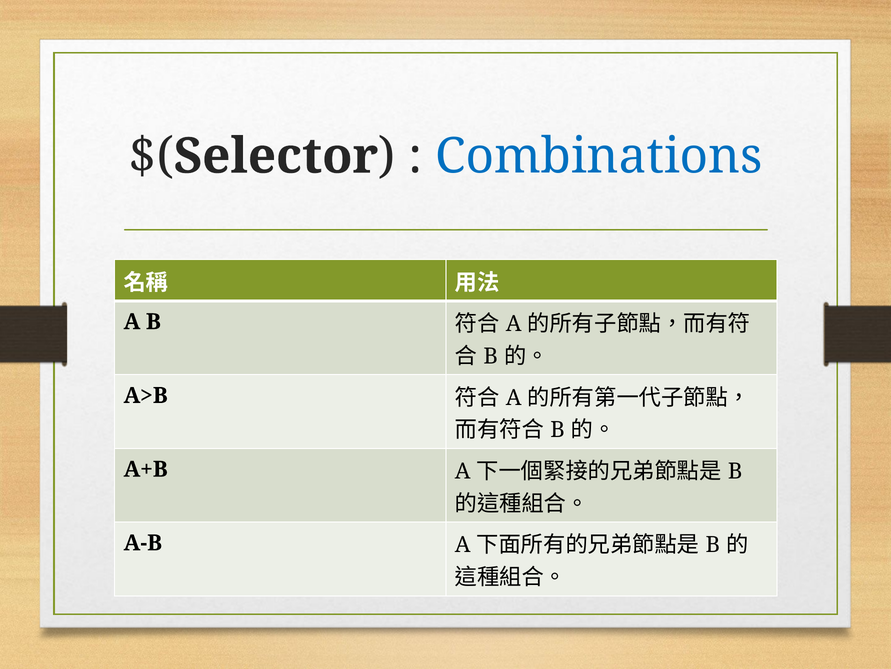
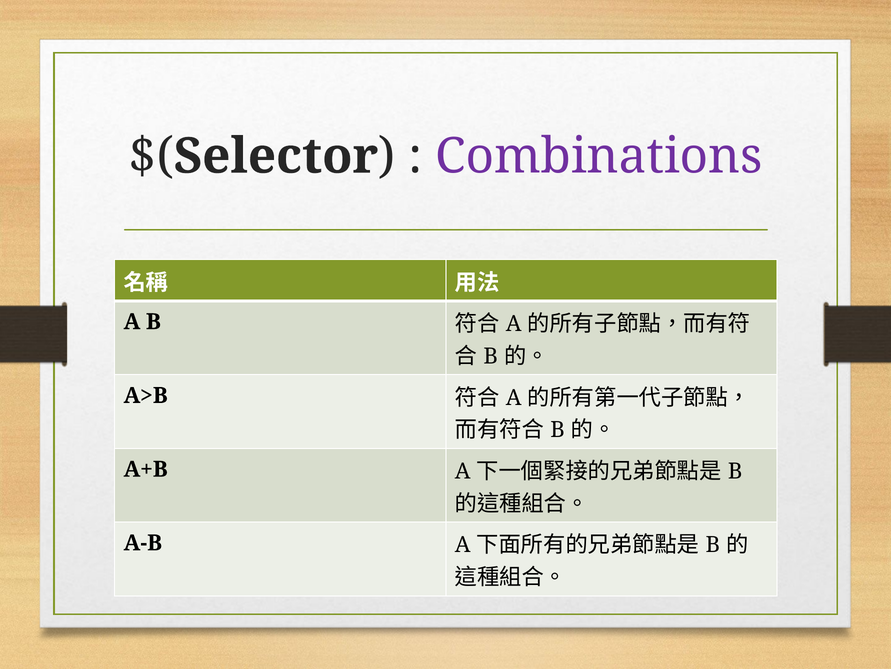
Combinations colour: blue -> purple
